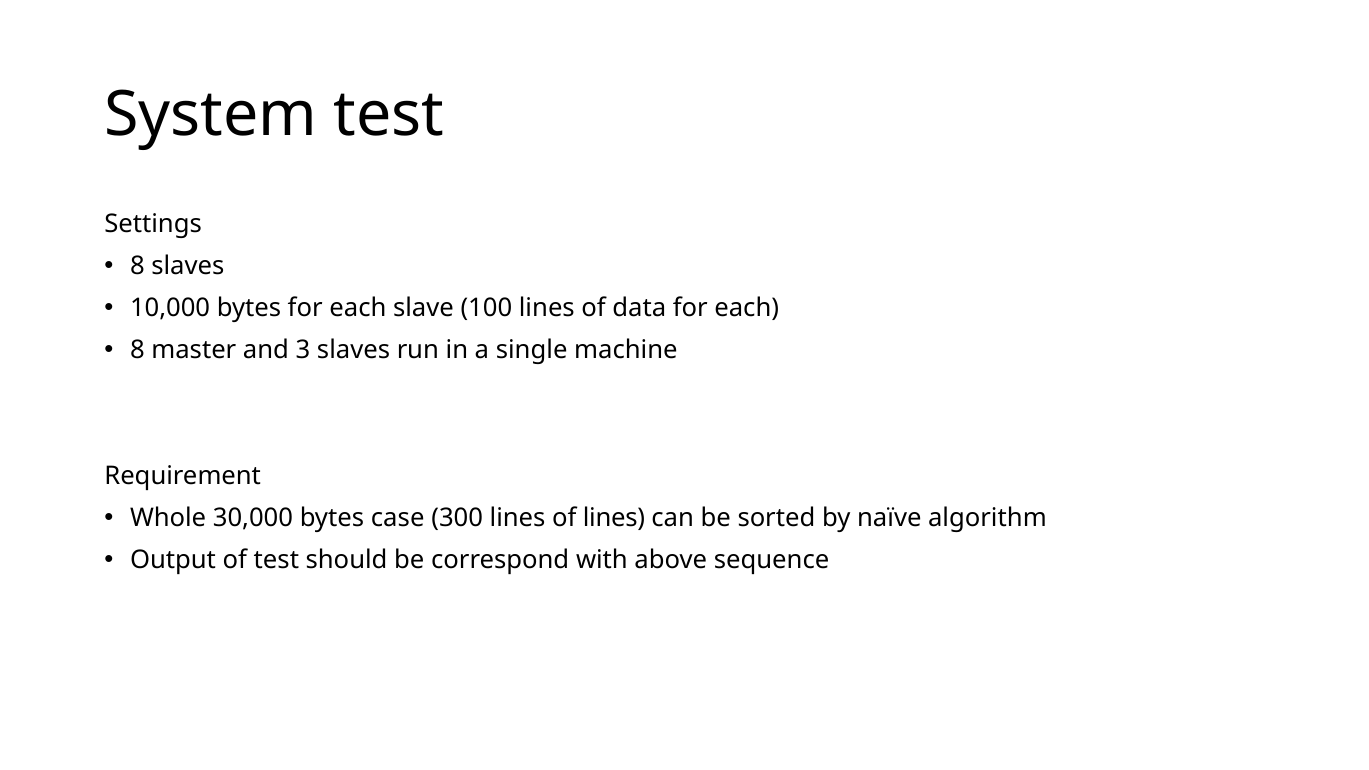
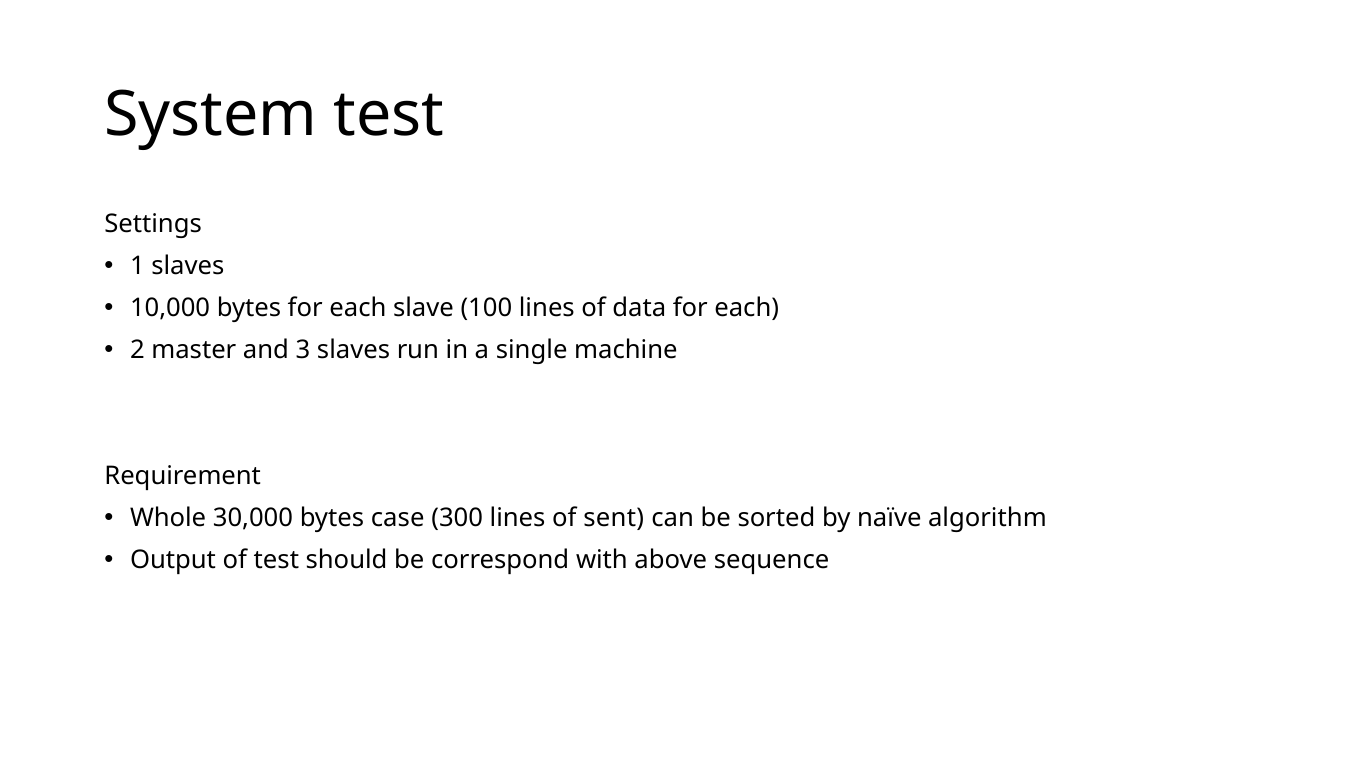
8 at (137, 266): 8 -> 1
8 at (137, 350): 8 -> 2
of lines: lines -> sent
